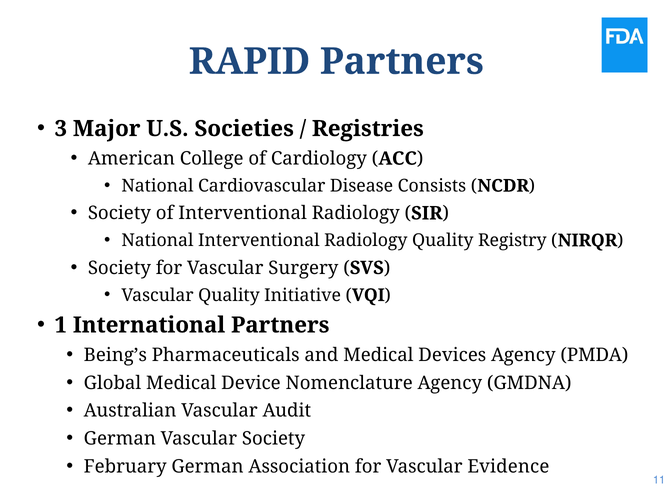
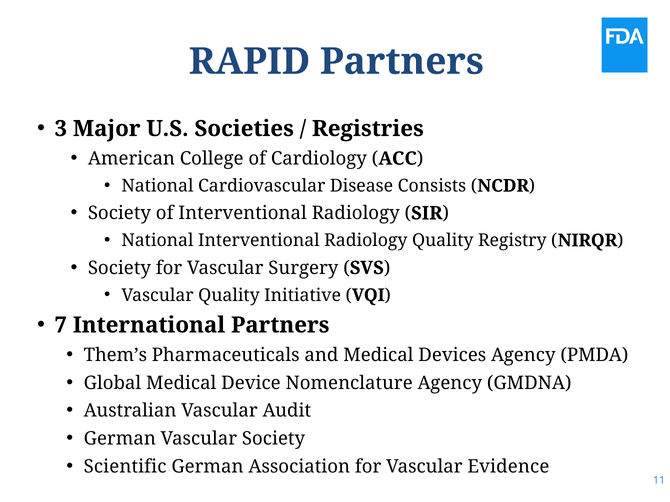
1: 1 -> 7
Being’s: Being’s -> Them’s
February: February -> Scientific
